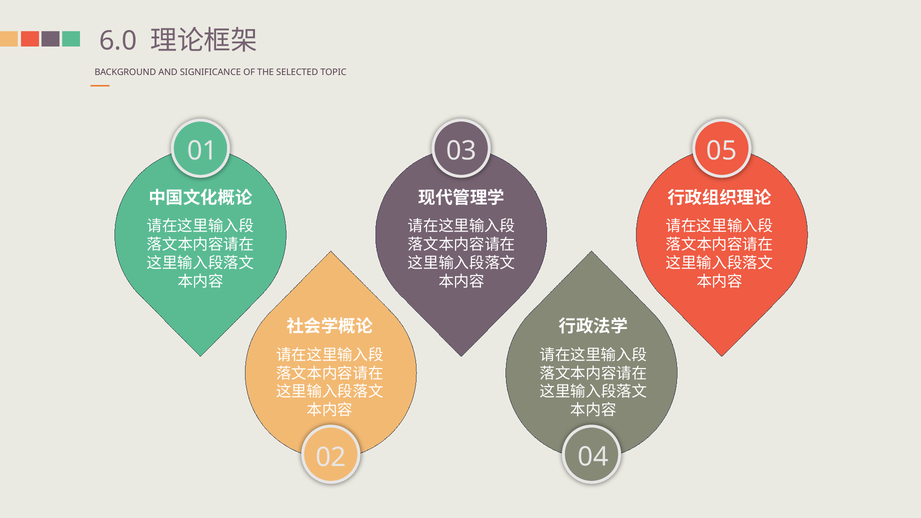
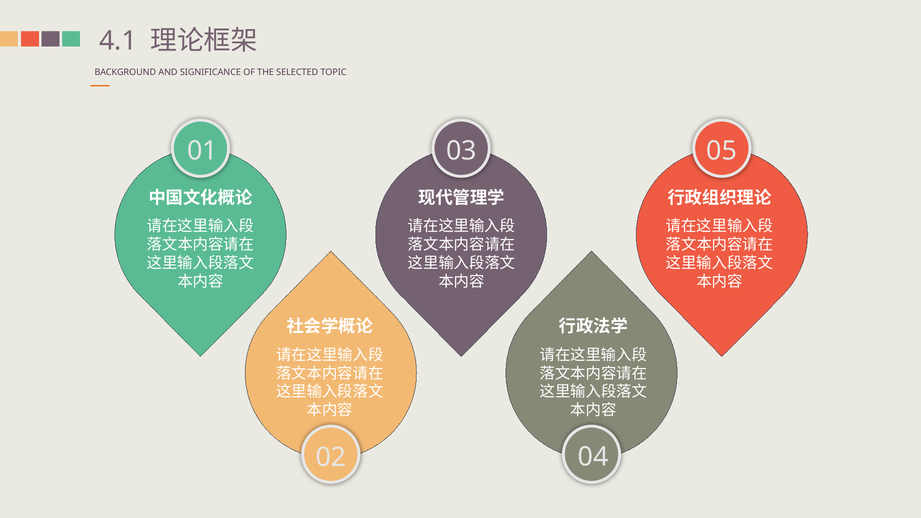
6.0: 6.0 -> 4.1
